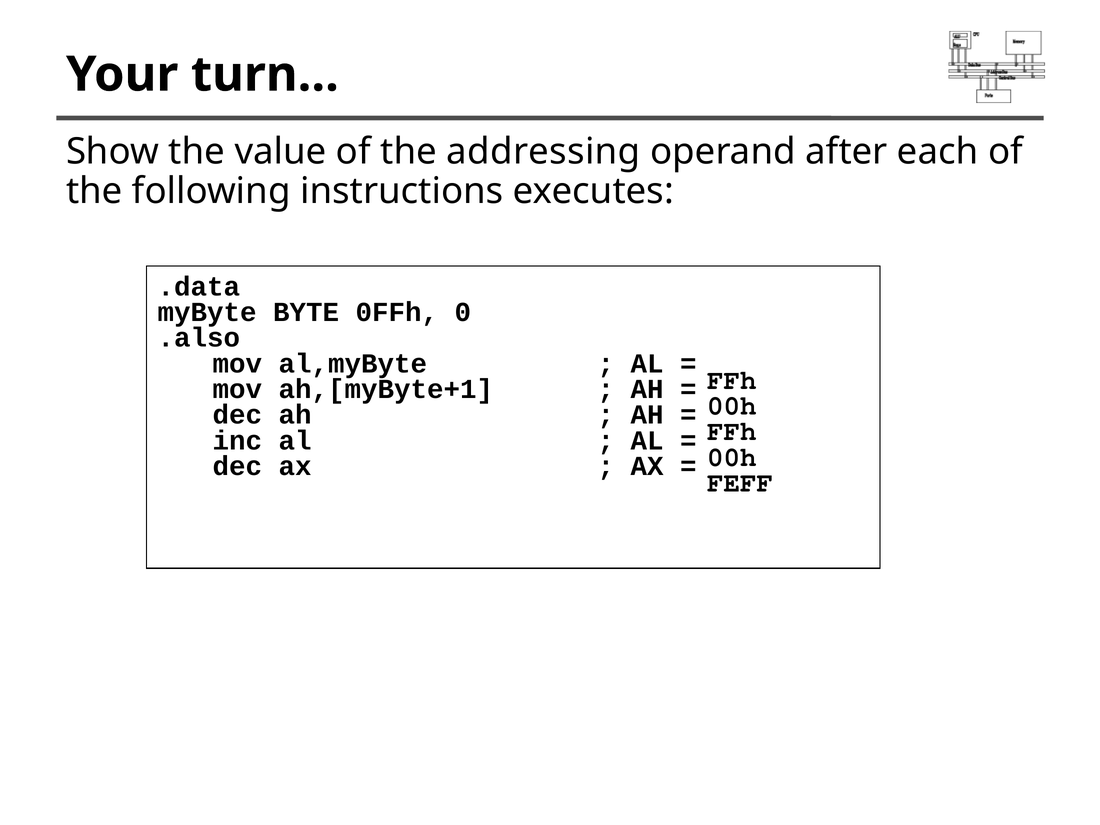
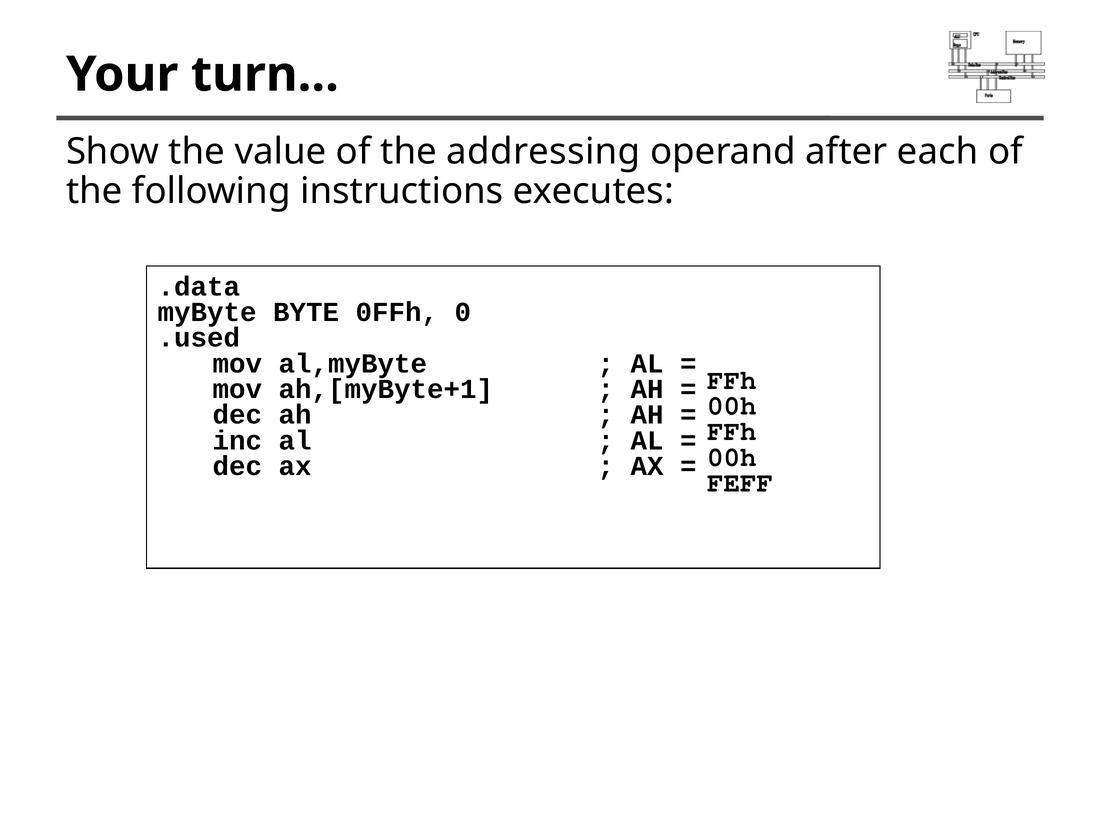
.also: .also -> .used
